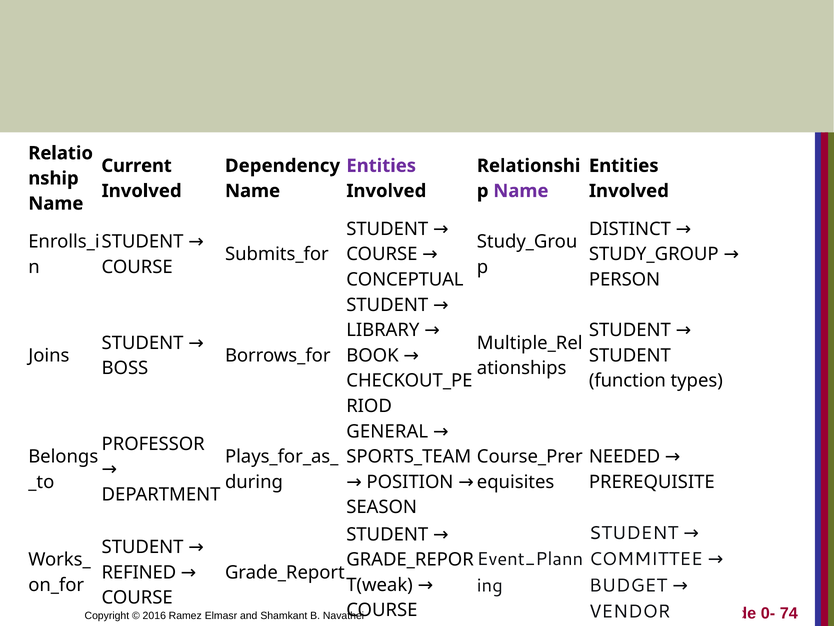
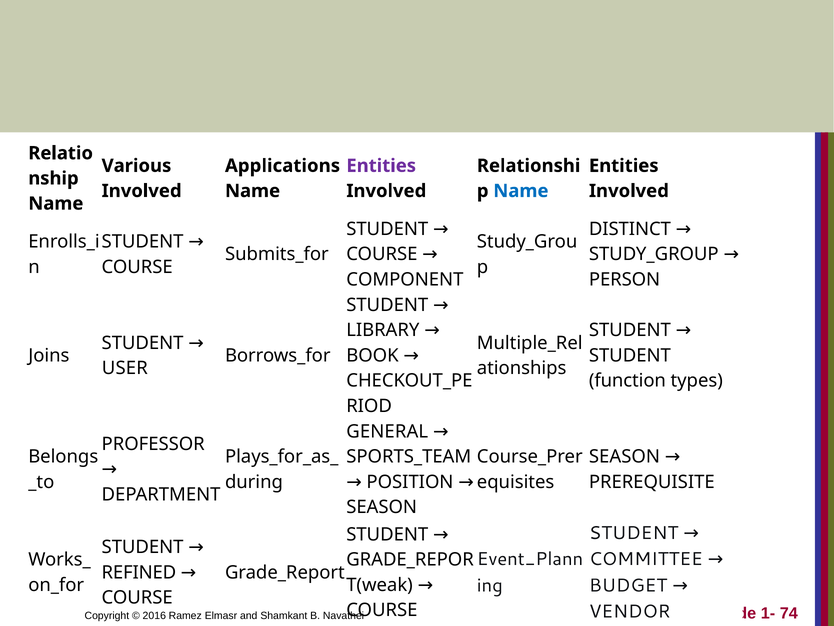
Current: Current -> Various
Dependency: Dependency -> Applications
Name at (521, 191) colour: purple -> blue
CONCEPTUAL: CONCEPTUAL -> COMPONENT
BOSS: BOSS -> USER
NEEDED at (625, 456): NEEDED -> SEASON
0-: 0- -> 1-
